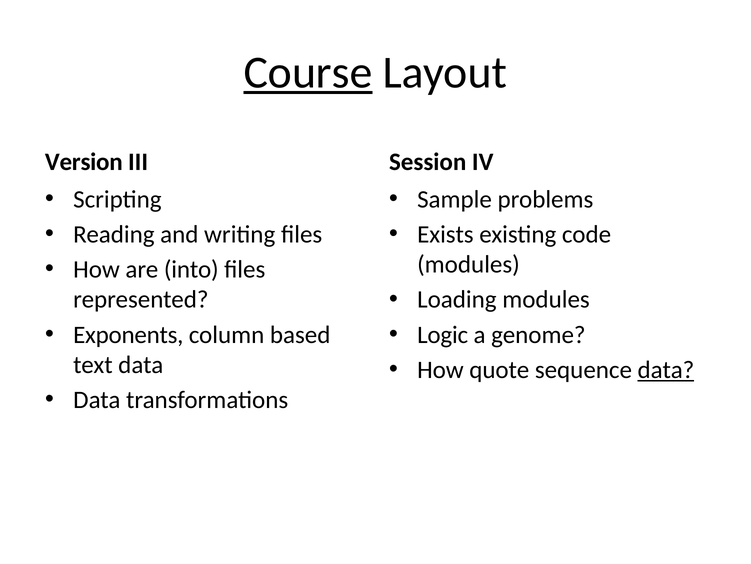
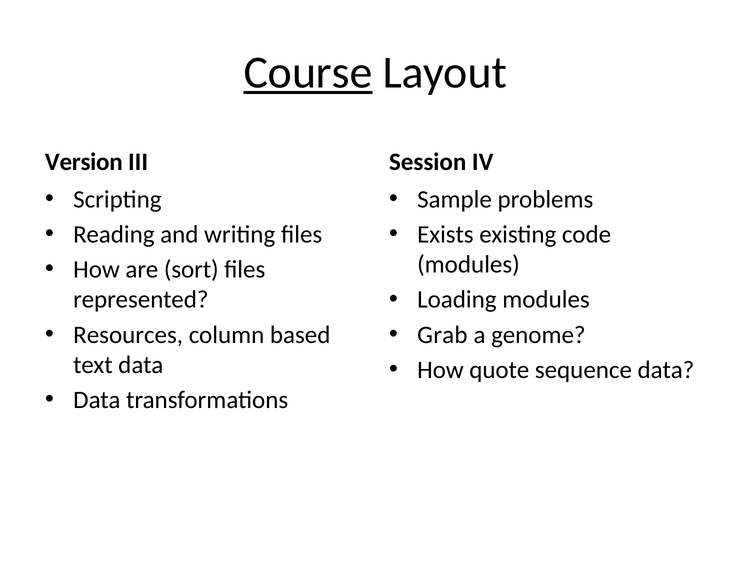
into: into -> sort
Exponents: Exponents -> Resources
Logic: Logic -> Grab
data at (666, 369) underline: present -> none
